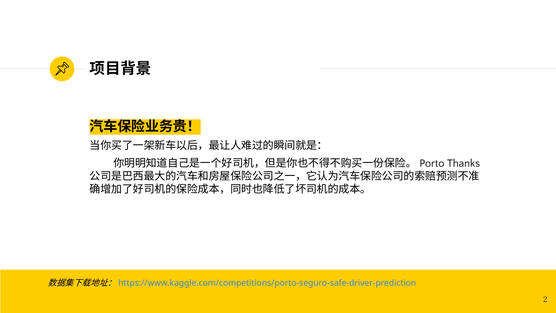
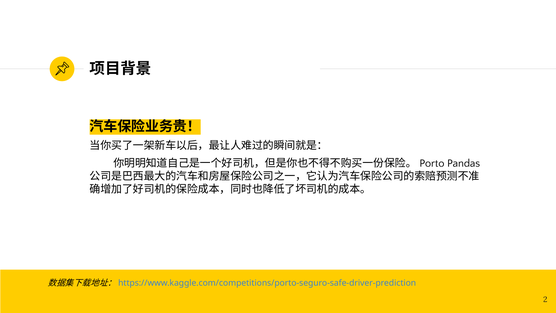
Thanks: Thanks -> Pandas
